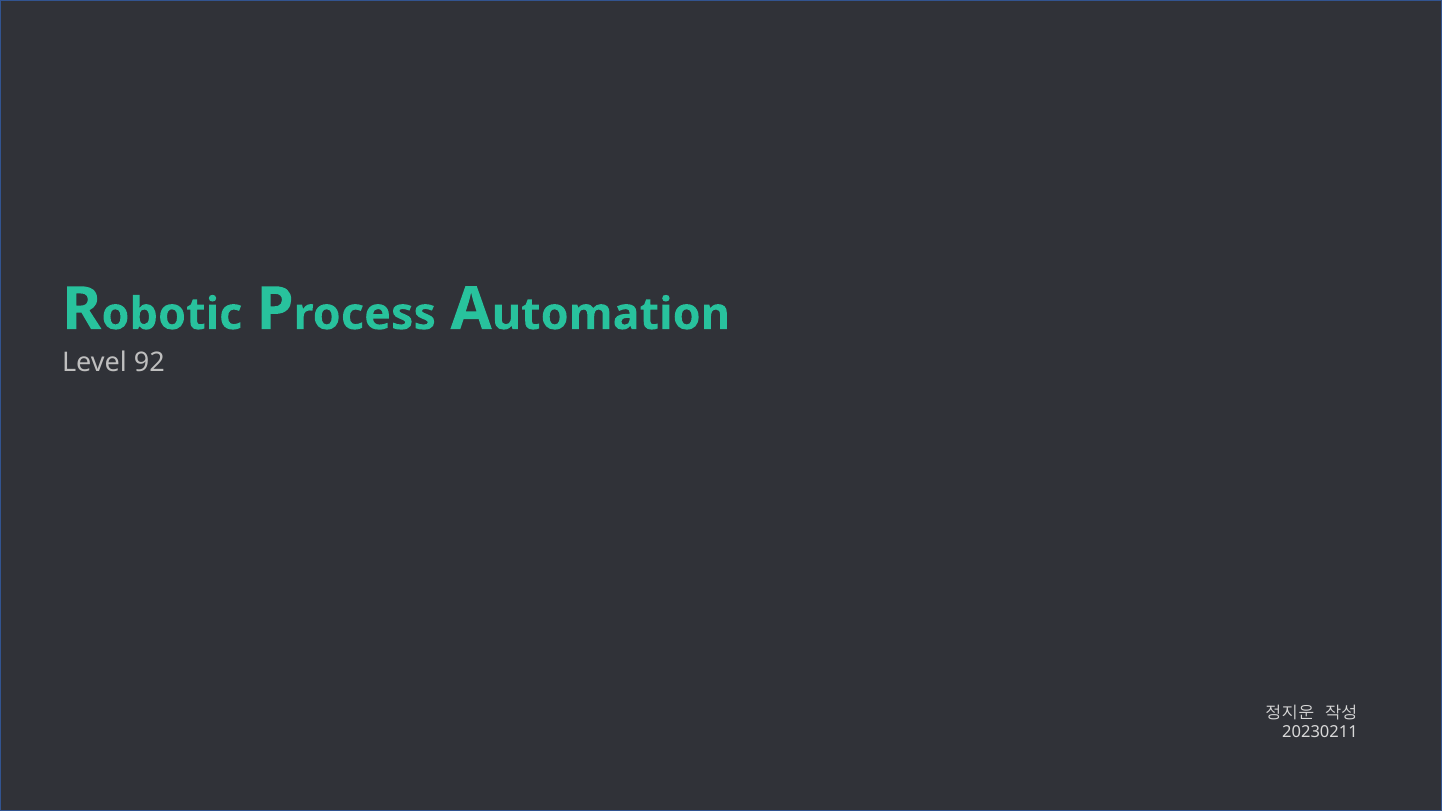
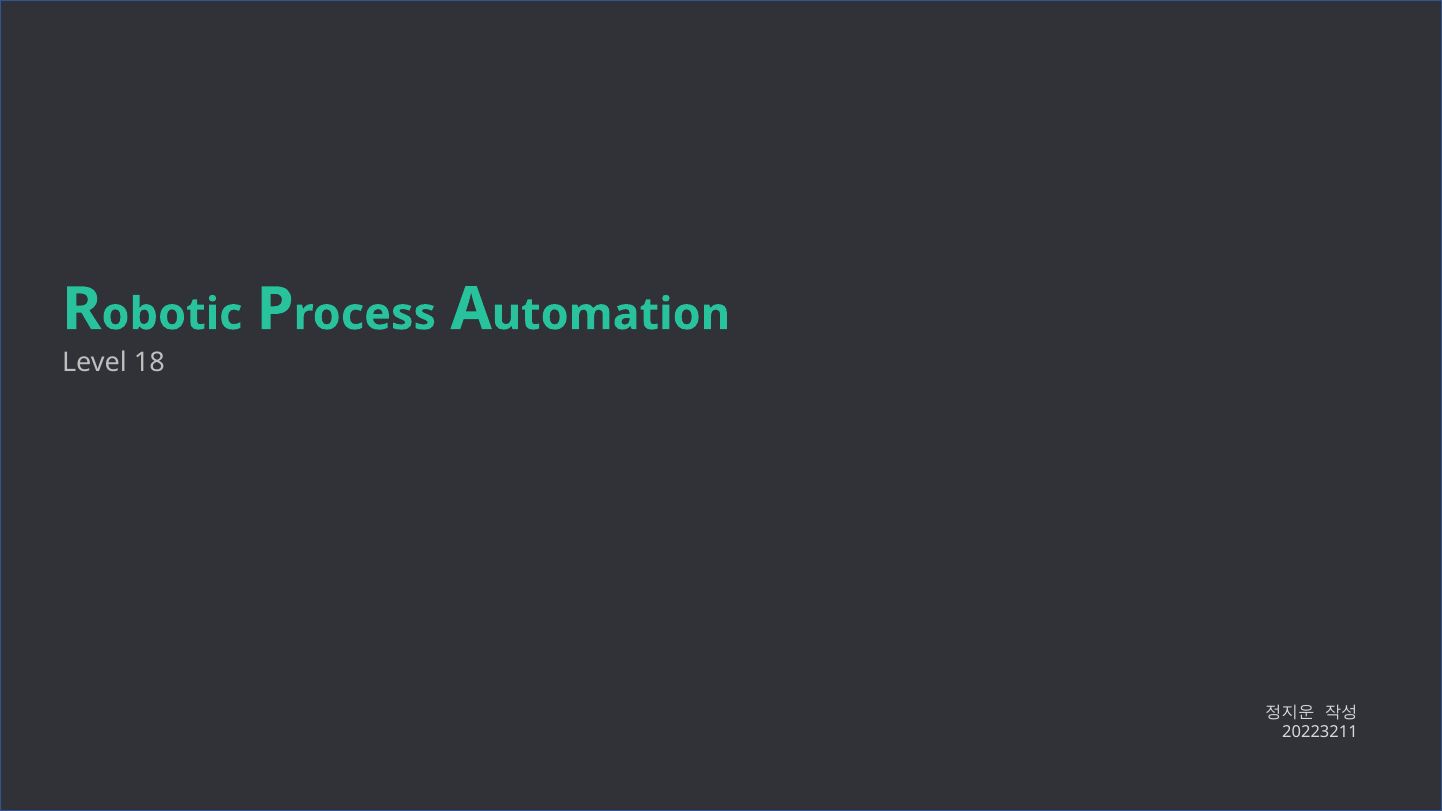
92: 92 -> 18
20230211: 20230211 -> 20223211
